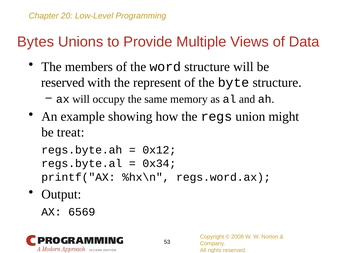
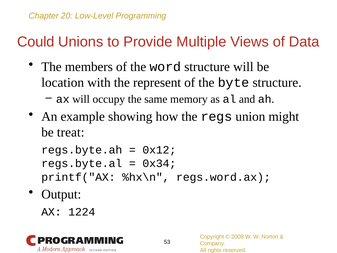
Bytes: Bytes -> Could
reserved at (63, 82): reserved -> location
6569: 6569 -> 1224
